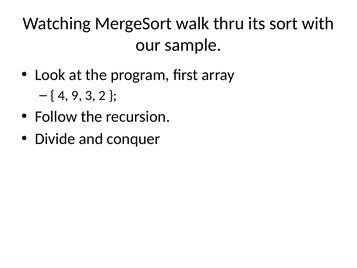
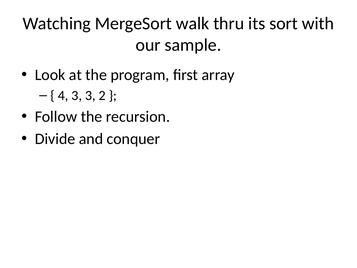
4 9: 9 -> 3
